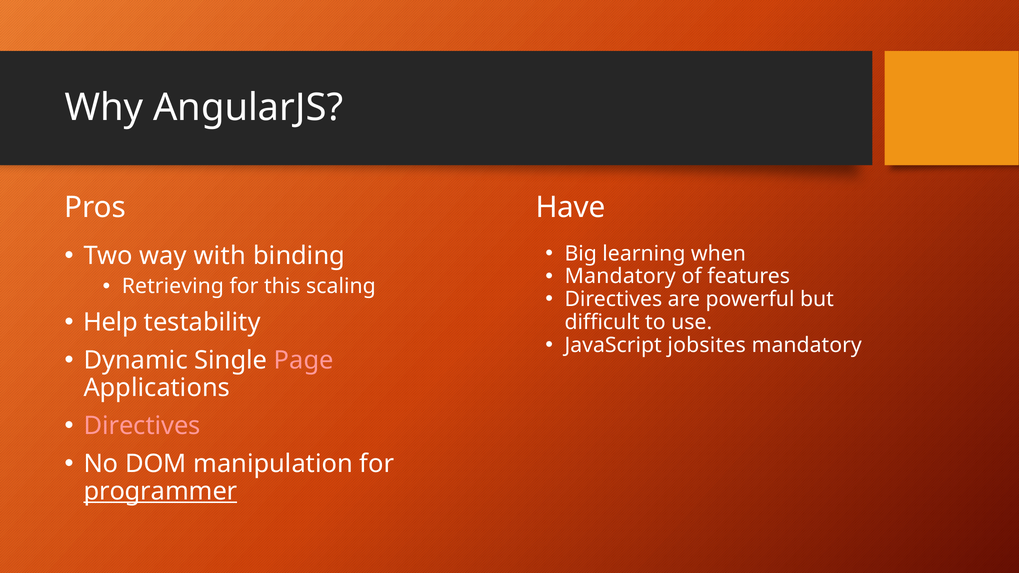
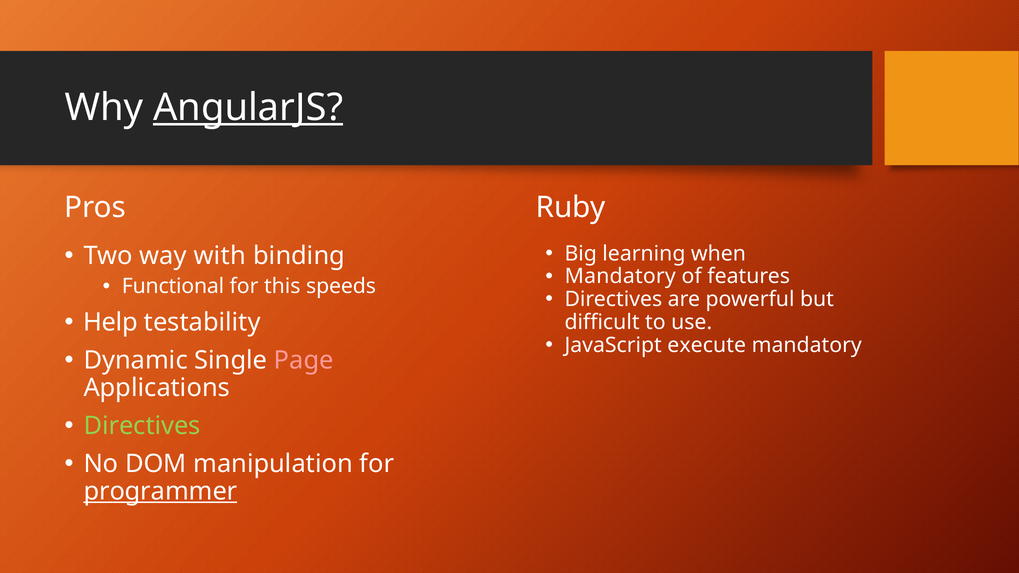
AngularJS underline: none -> present
Have: Have -> Ruby
Retrieving: Retrieving -> Functional
scaling: scaling -> speeds
jobsites: jobsites -> execute
Directives at (142, 426) colour: pink -> light green
